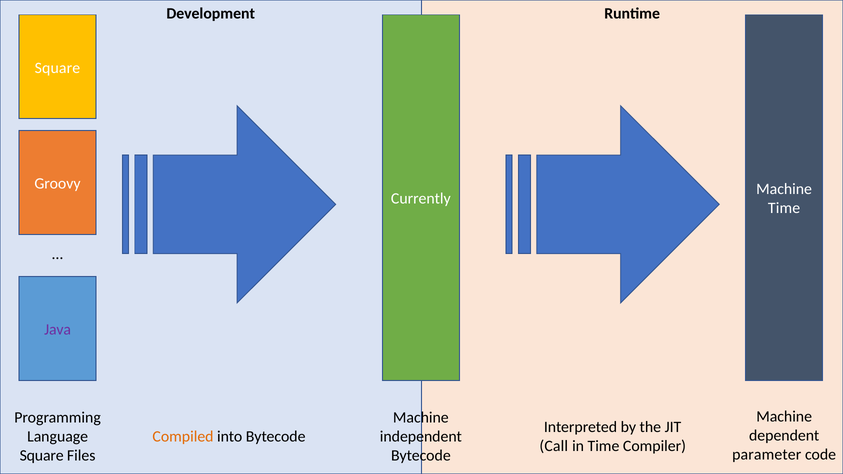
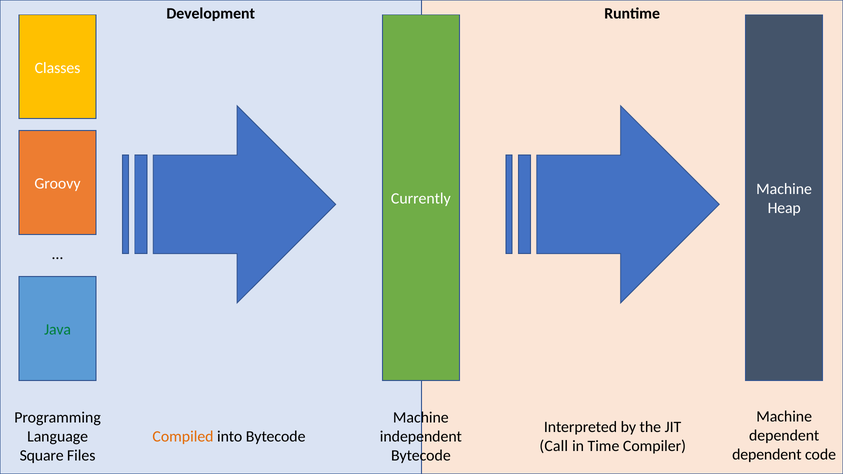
Square at (57, 68): Square -> Classes
Time at (784, 208): Time -> Heap
Java colour: purple -> green
parameter at (767, 455): parameter -> dependent
